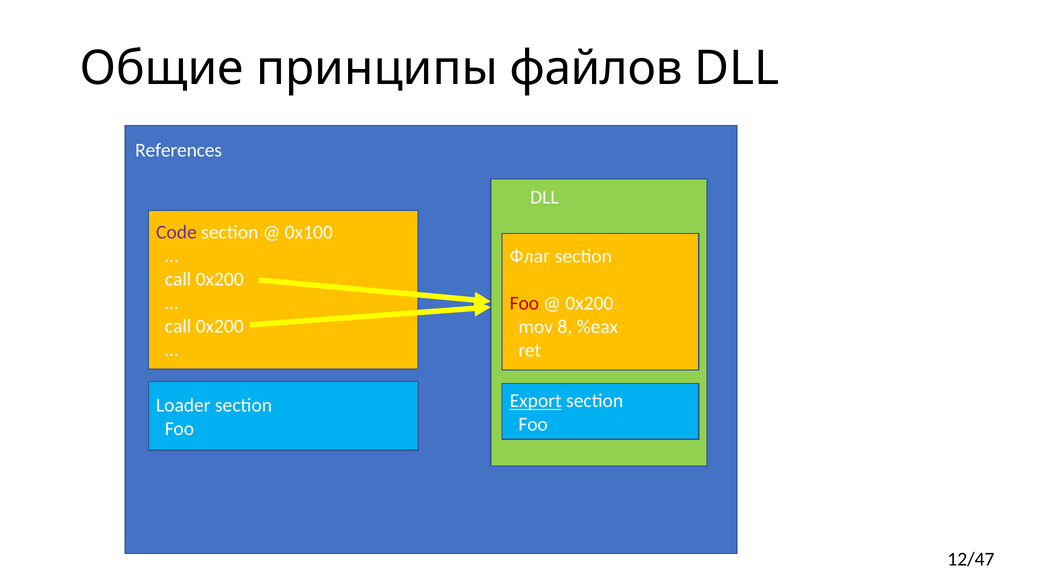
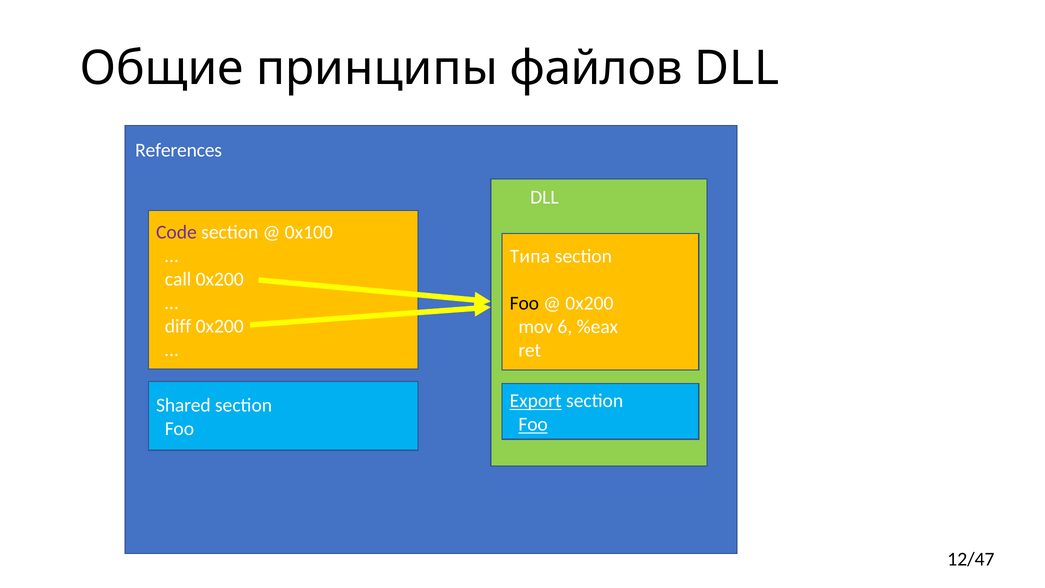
Флаг: Флаг -> Типа
Foo at (524, 303) colour: red -> black
сall at (178, 326): сall -> diff
8: 8 -> 6
Loader: Loader -> Shared
Foo at (533, 424) underline: none -> present
